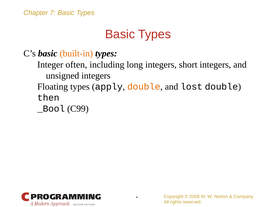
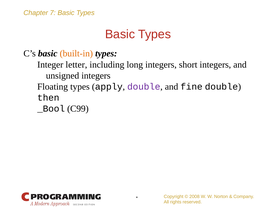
often: often -> letter
double at (144, 87) colour: orange -> purple
lost: lost -> fine
